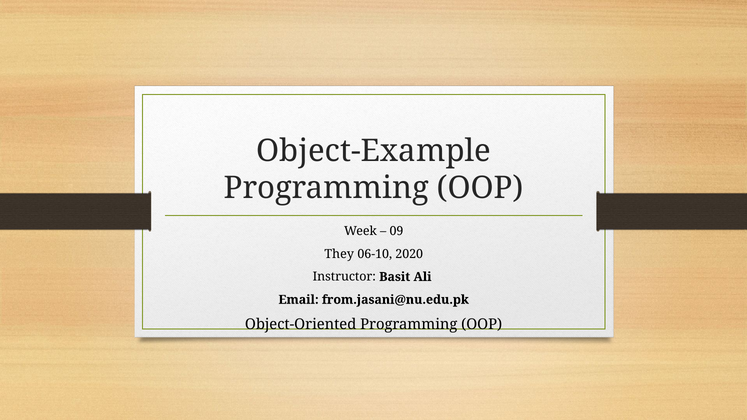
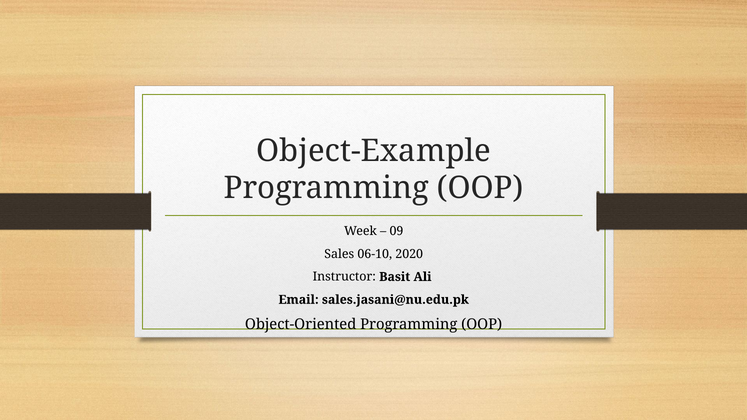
They: They -> Sales
from.jasani@nu.edu.pk: from.jasani@nu.edu.pk -> sales.jasani@nu.edu.pk
